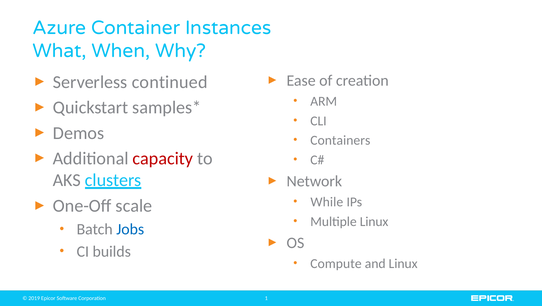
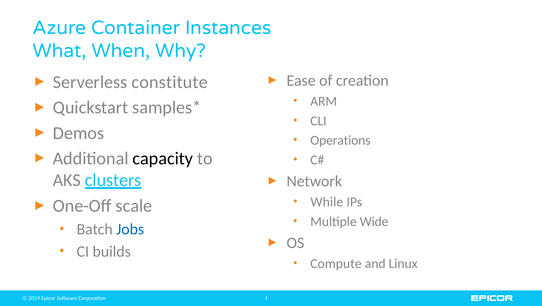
continued: continued -> constitute
Containers: Containers -> Operations
capacity colour: red -> black
Multiple Linux: Linux -> Wide
